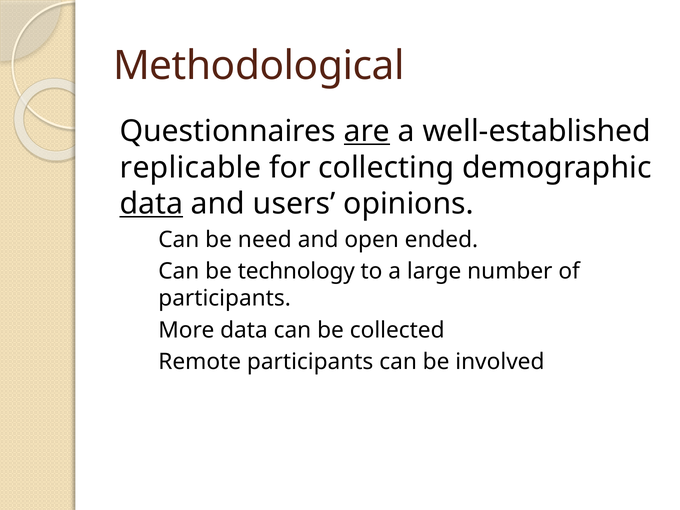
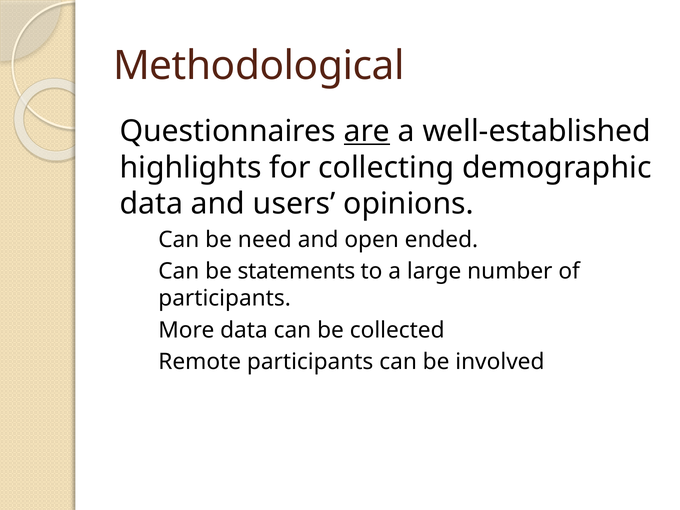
replicable: replicable -> highlights
data at (151, 204) underline: present -> none
technology: technology -> statements
